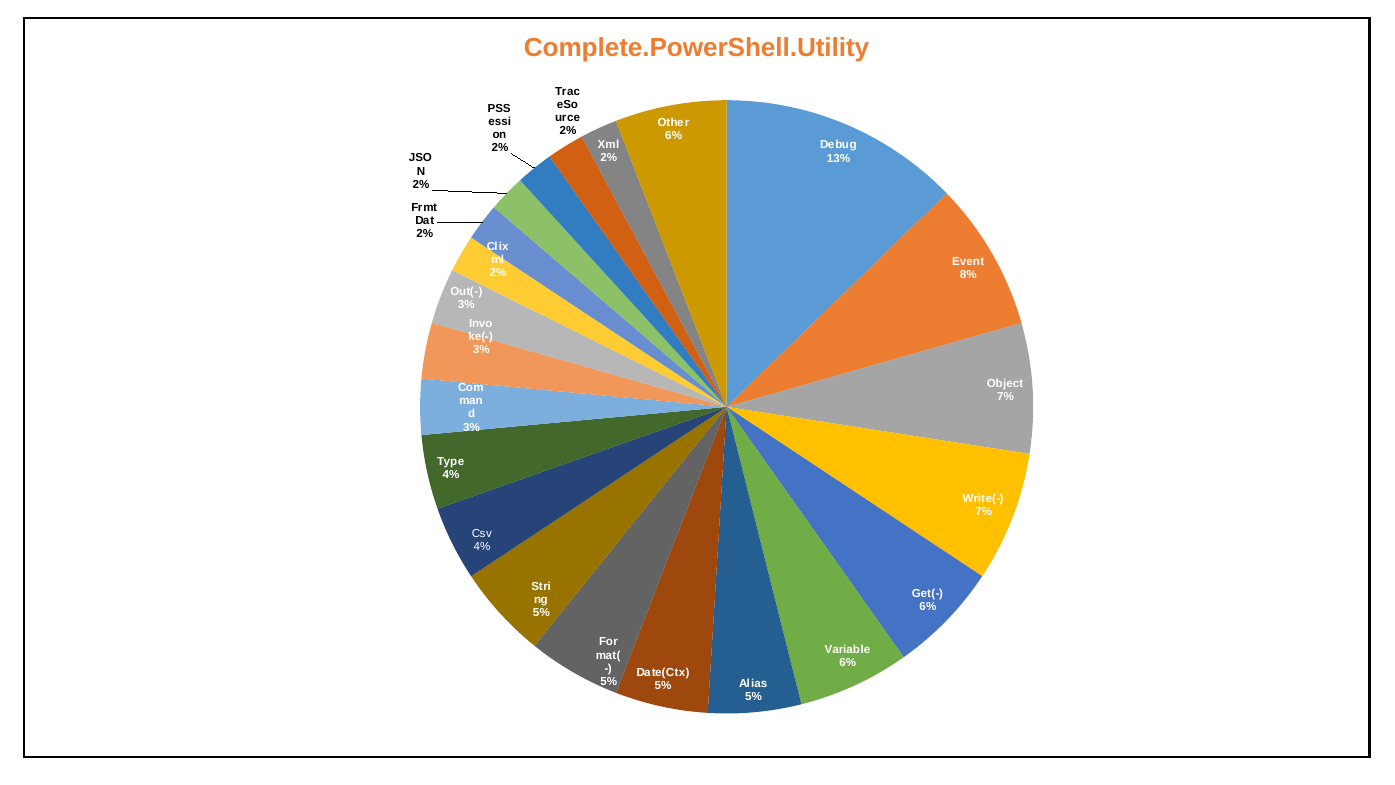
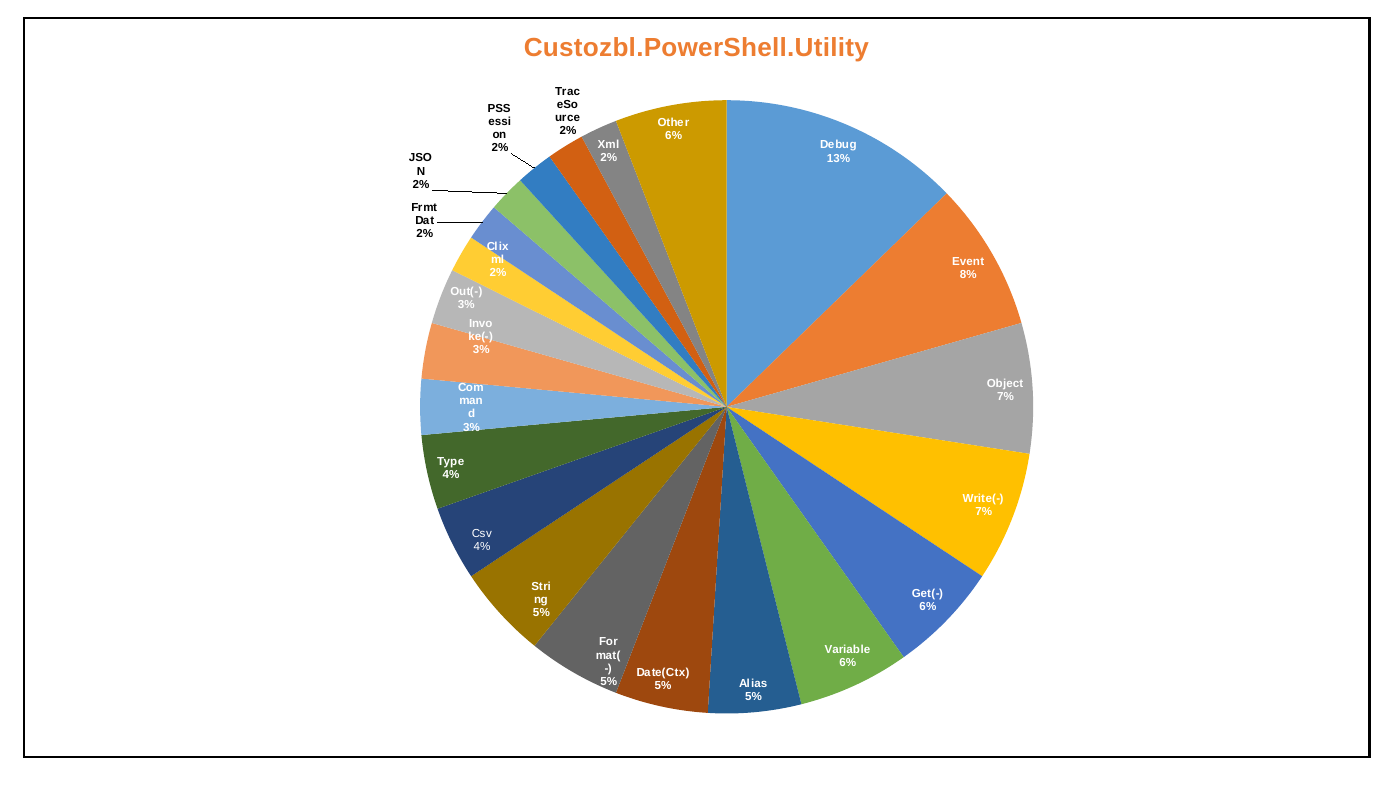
Complete.PowerShell.Utility: Complete.PowerShell.Utility -> Custozbl.PowerShell.Utility
